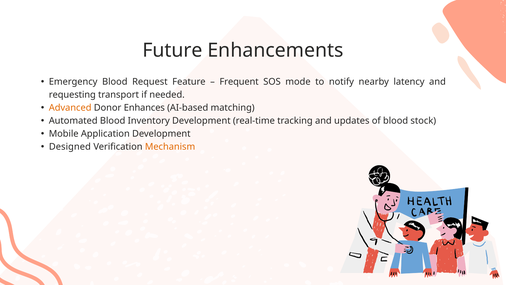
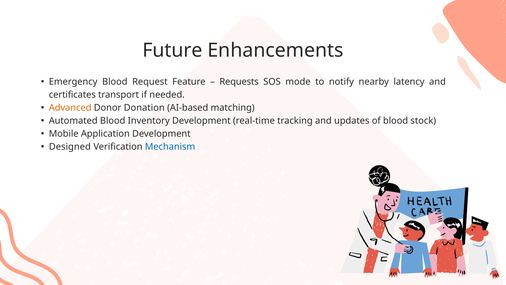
Frequent: Frequent -> Requests
requesting: requesting -> certificates
Enhances: Enhances -> Donation
Mechanism colour: orange -> blue
